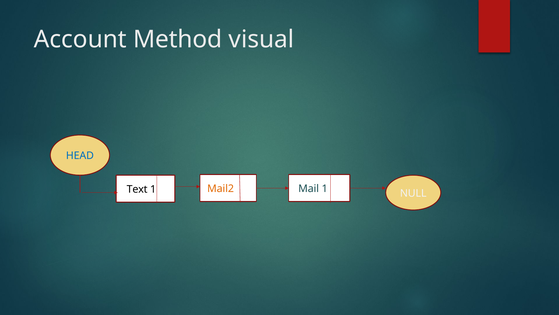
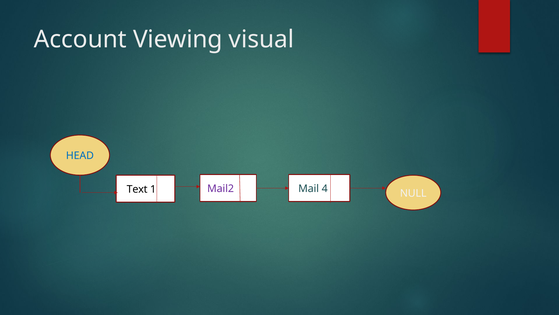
Method: Method -> Viewing
Mail2 colour: orange -> purple
1: 1 -> 4
